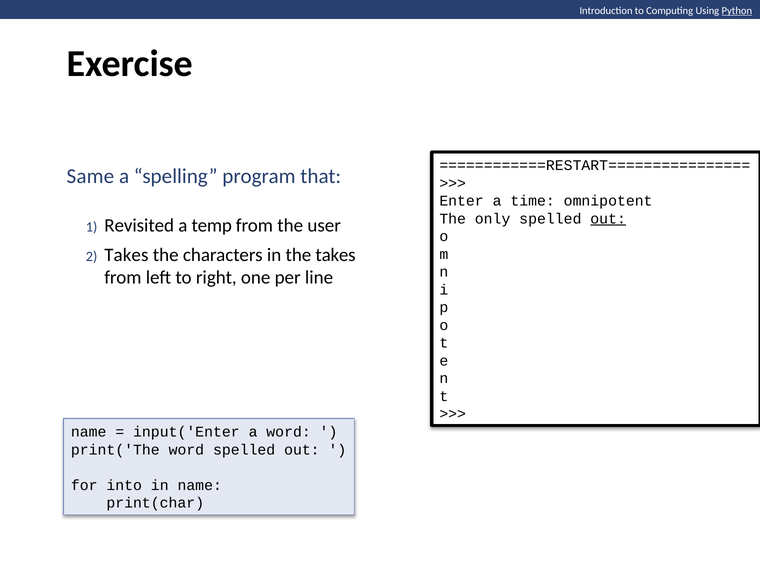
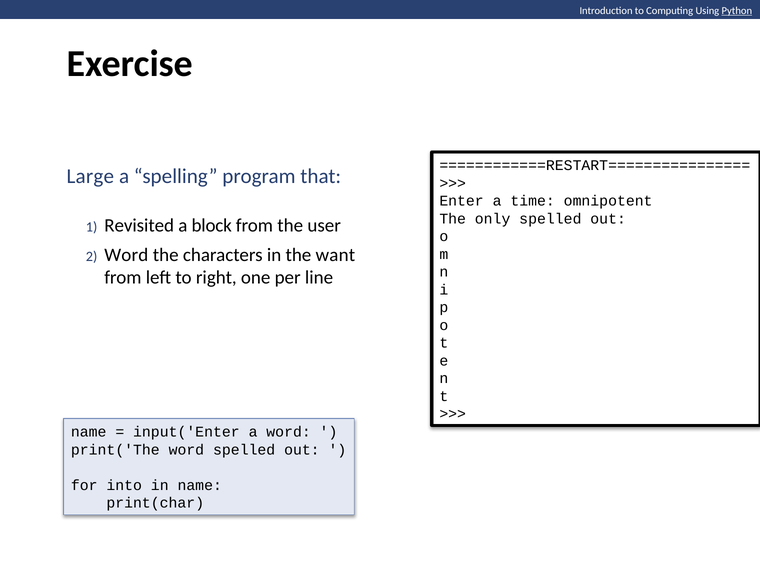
Same: Same -> Large
out at (608, 219) underline: present -> none
temp: temp -> block
Takes at (126, 255): Takes -> Word
the takes: takes -> want
